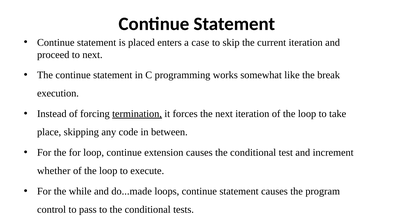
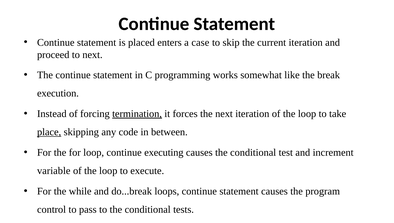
place underline: none -> present
extension: extension -> executing
whether: whether -> variable
do...made: do...made -> do...break
